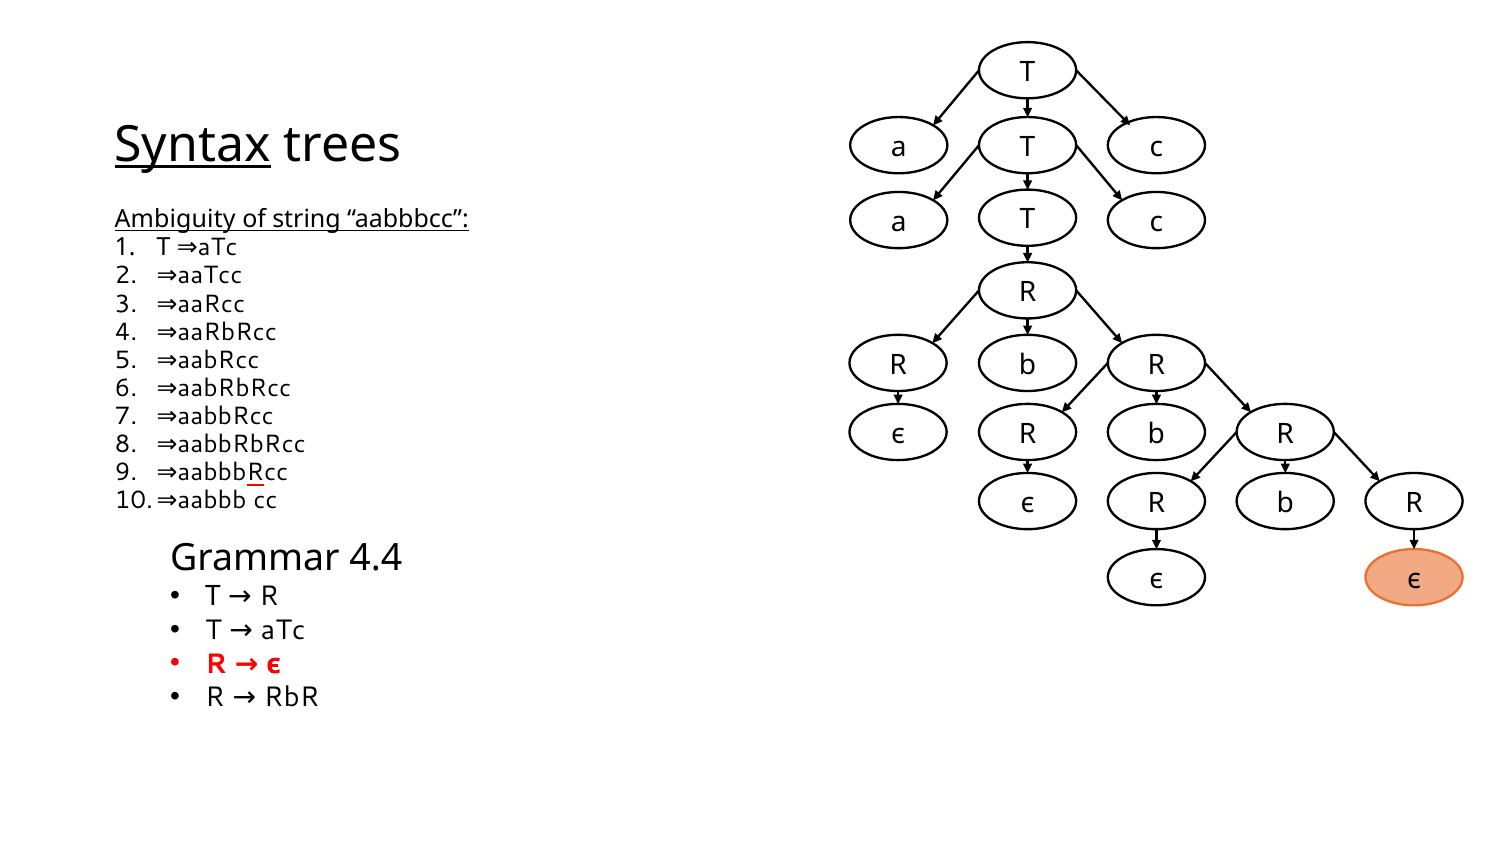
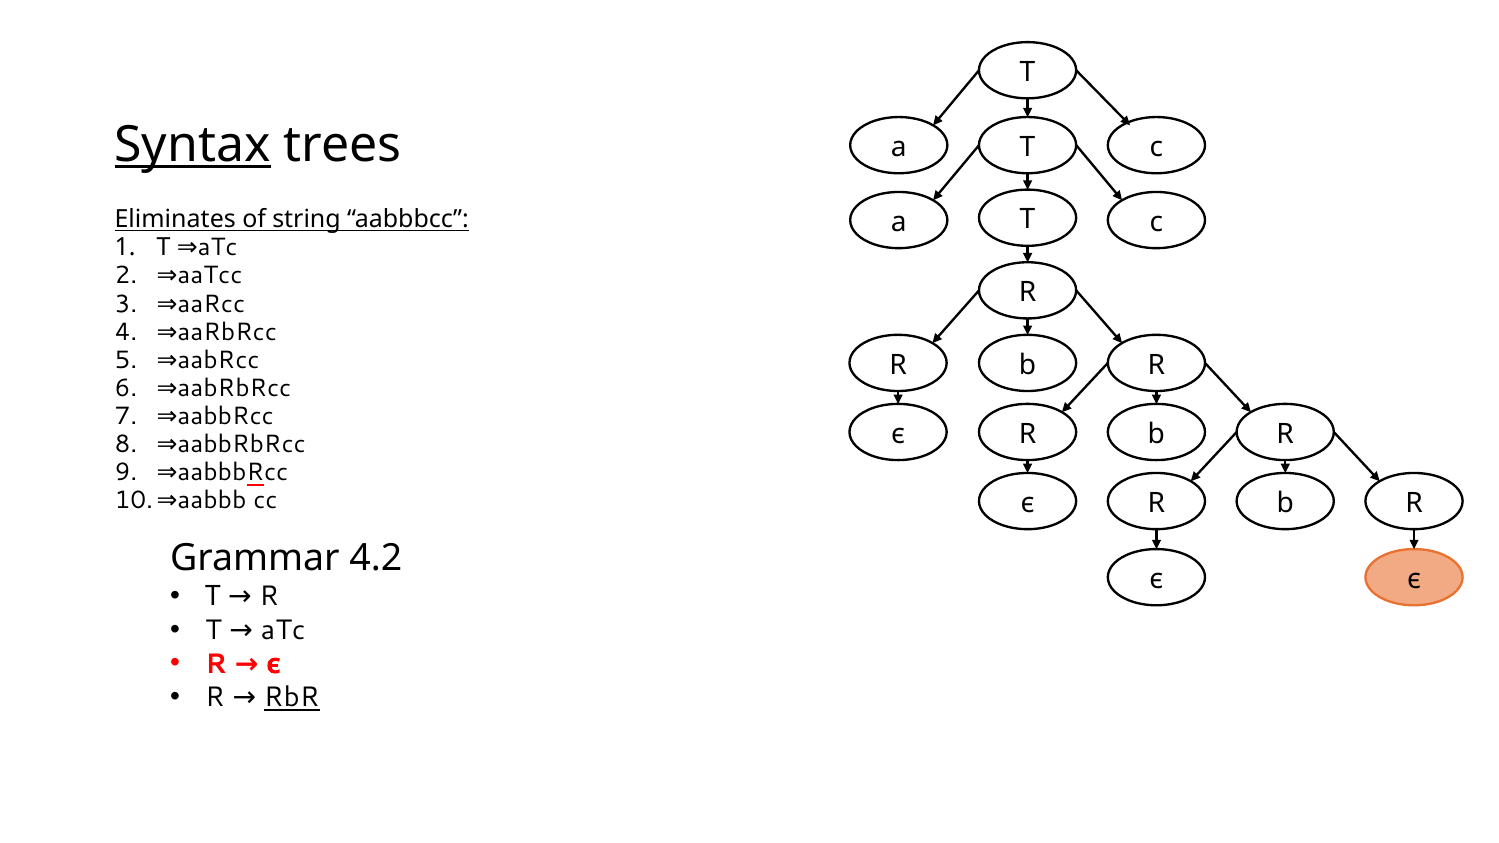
Ambiguity: Ambiguity -> Eliminates
4.4: 4.4 -> 4.2
RbR underline: none -> present
